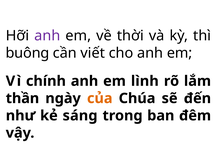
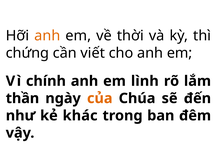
anh at (47, 36) colour: purple -> orange
buông: buông -> chứng
sáng: sáng -> khác
